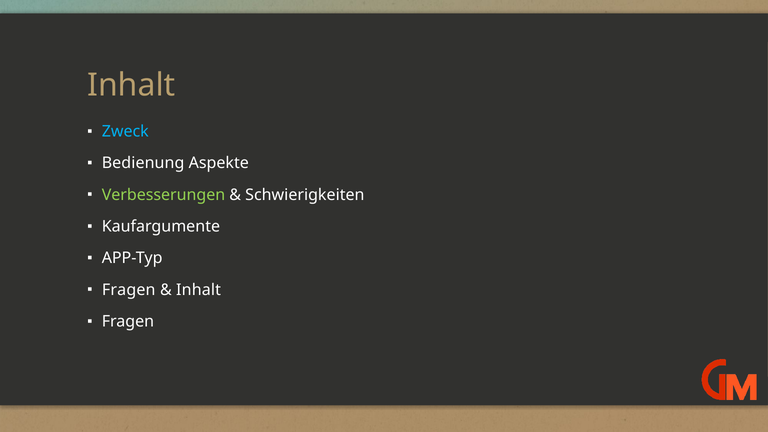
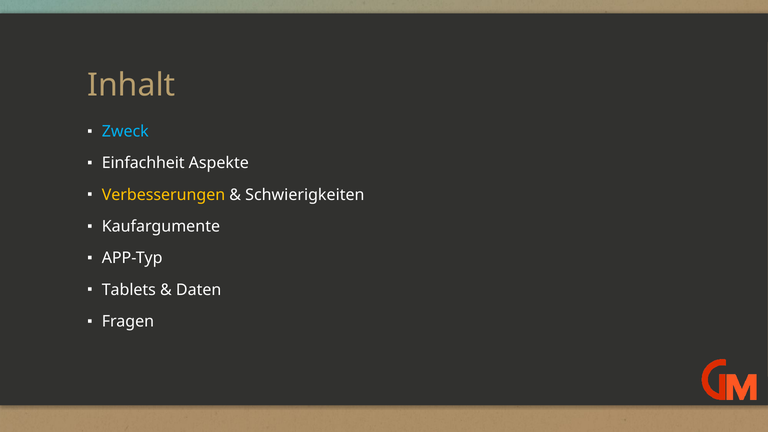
Bedienung: Bedienung -> Einfachheit
Verbesserungen colour: light green -> yellow
Fragen at (129, 290): Fragen -> Tablets
Inhalt at (199, 290): Inhalt -> Daten
